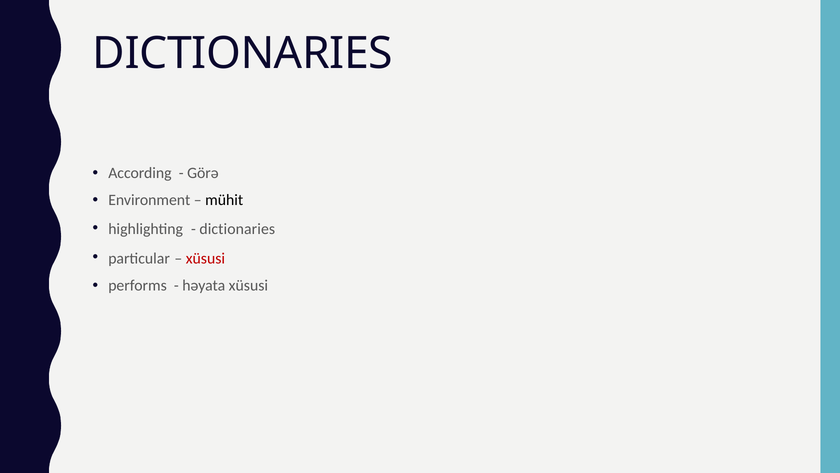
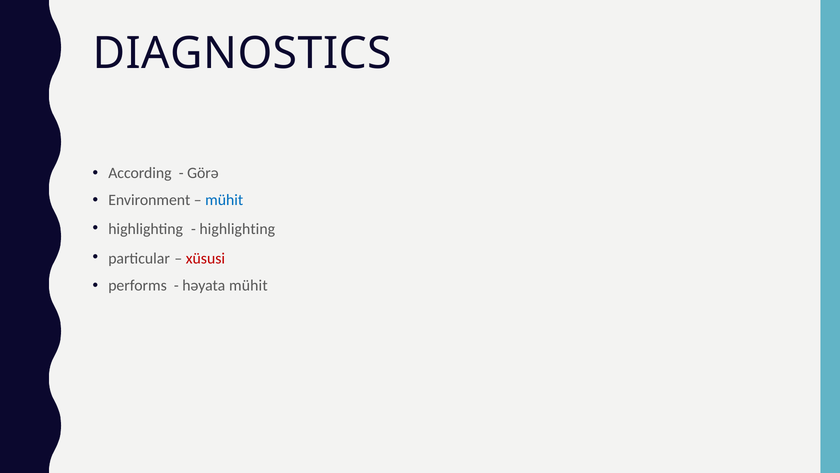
DICTIONARIES at (243, 53): DICTIONARIES -> DIAGNOSTICS
mühit at (224, 200) colour: black -> blue
dictionaries at (237, 229): dictionaries -> highlighting
həyata xüsusi: xüsusi -> mühit
